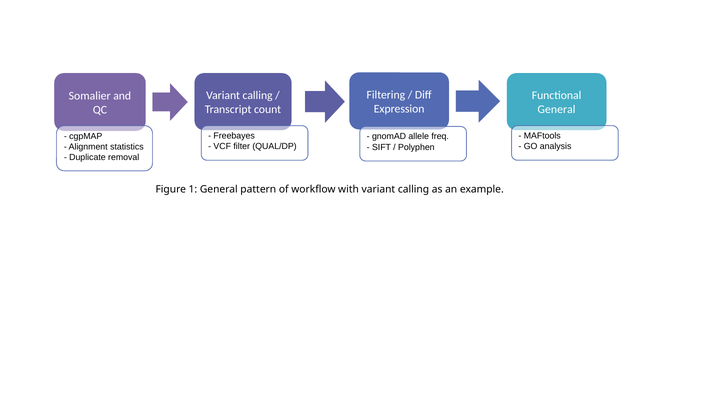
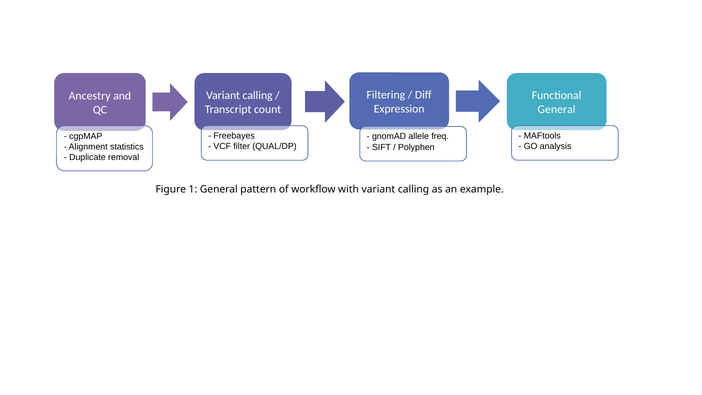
Somalier: Somalier -> Ancestry
